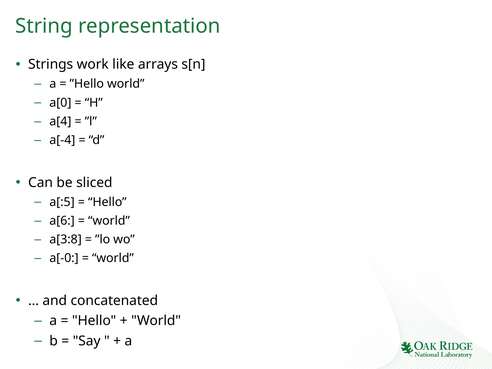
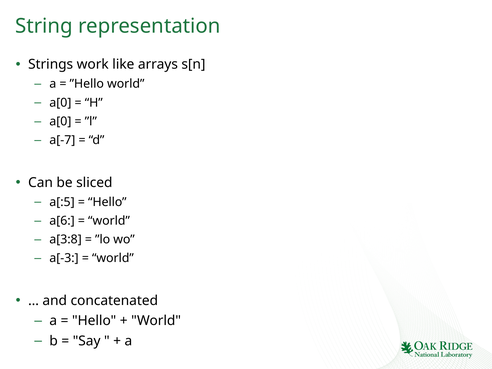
a[4 at (60, 121): a[4 -> a[0
a[-4: a[-4 -> a[-7
a[-0: a[-0 -> a[-3
